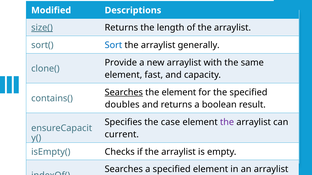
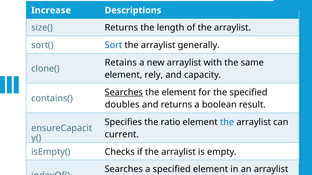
Modified: Modified -> Increase
size( underline: present -> none
Provide: Provide -> Retains
fast: fast -> rely
case: case -> ratio
the at (227, 122) colour: purple -> blue
